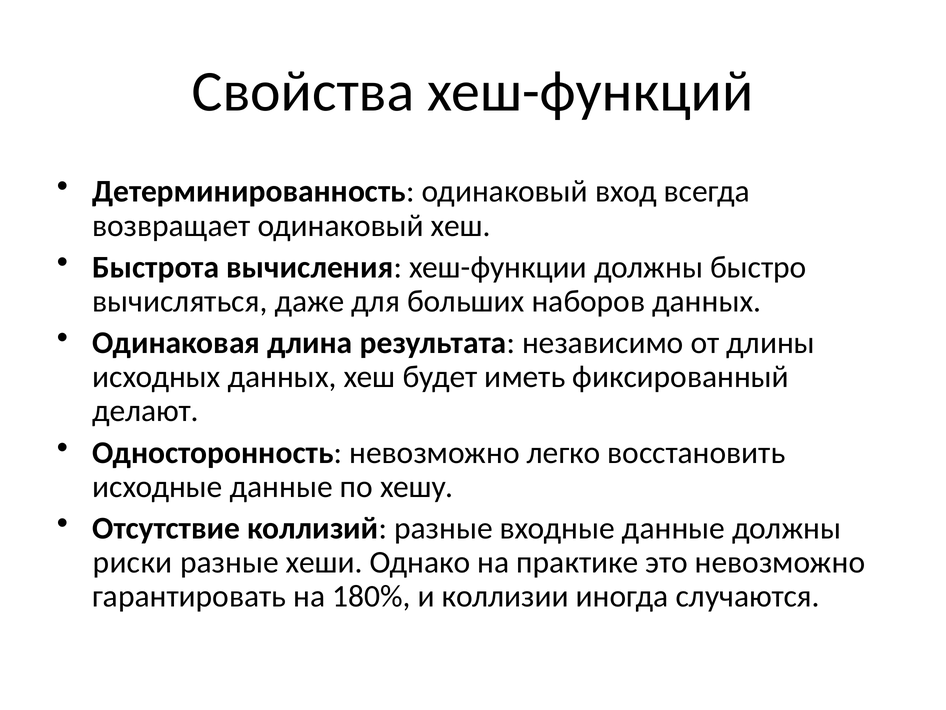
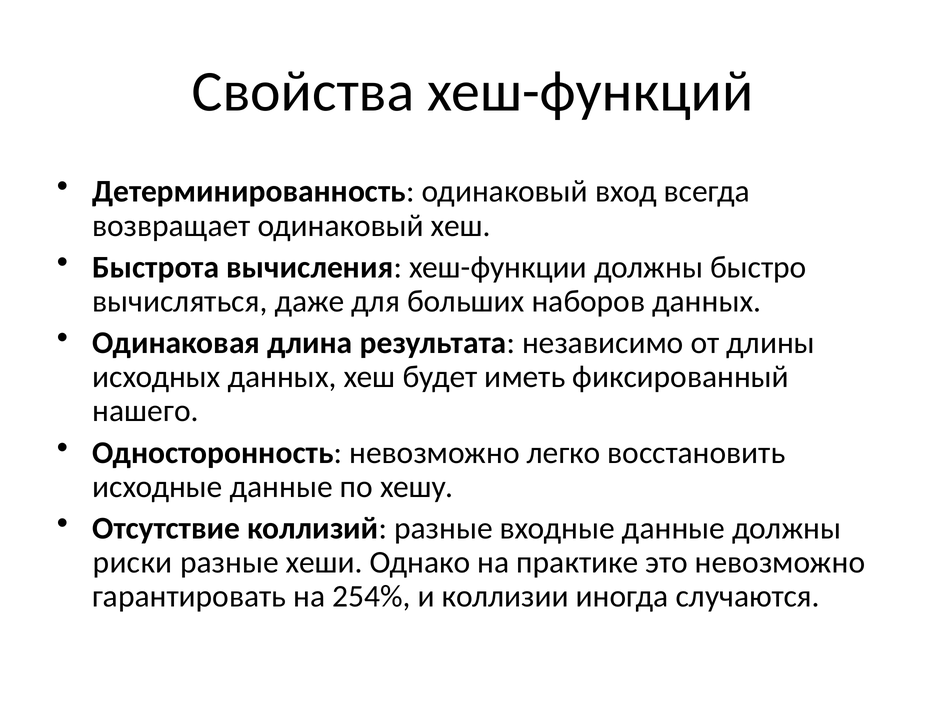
делают: делают -> нашего
180%: 180% -> 254%
